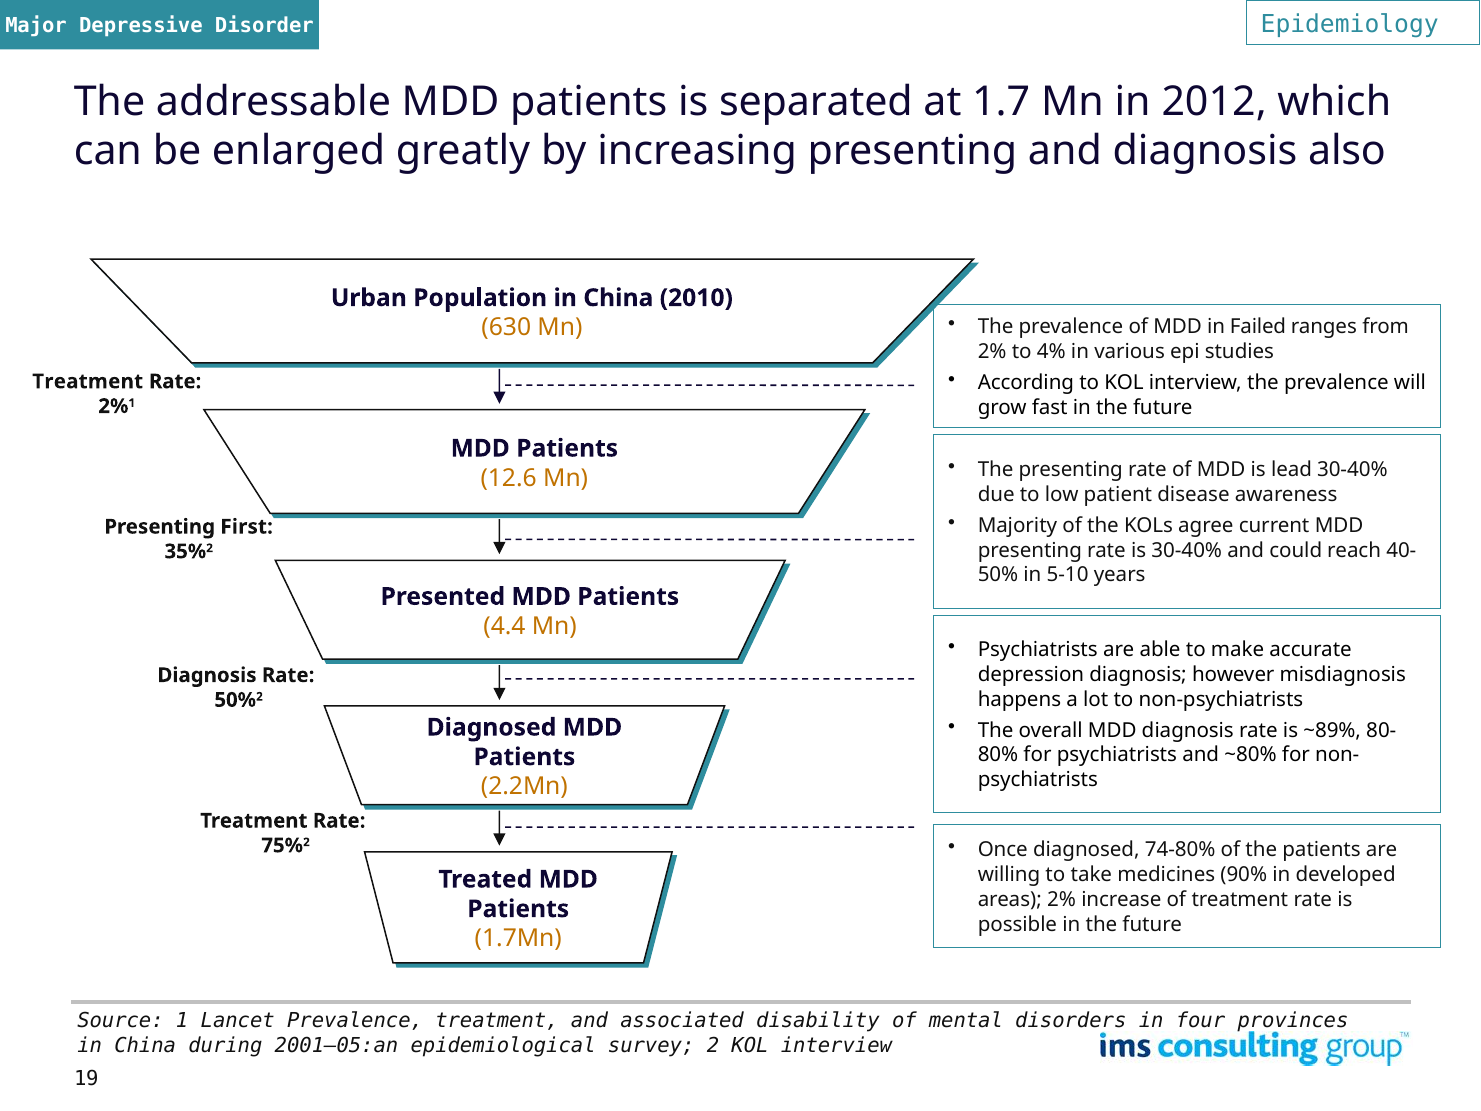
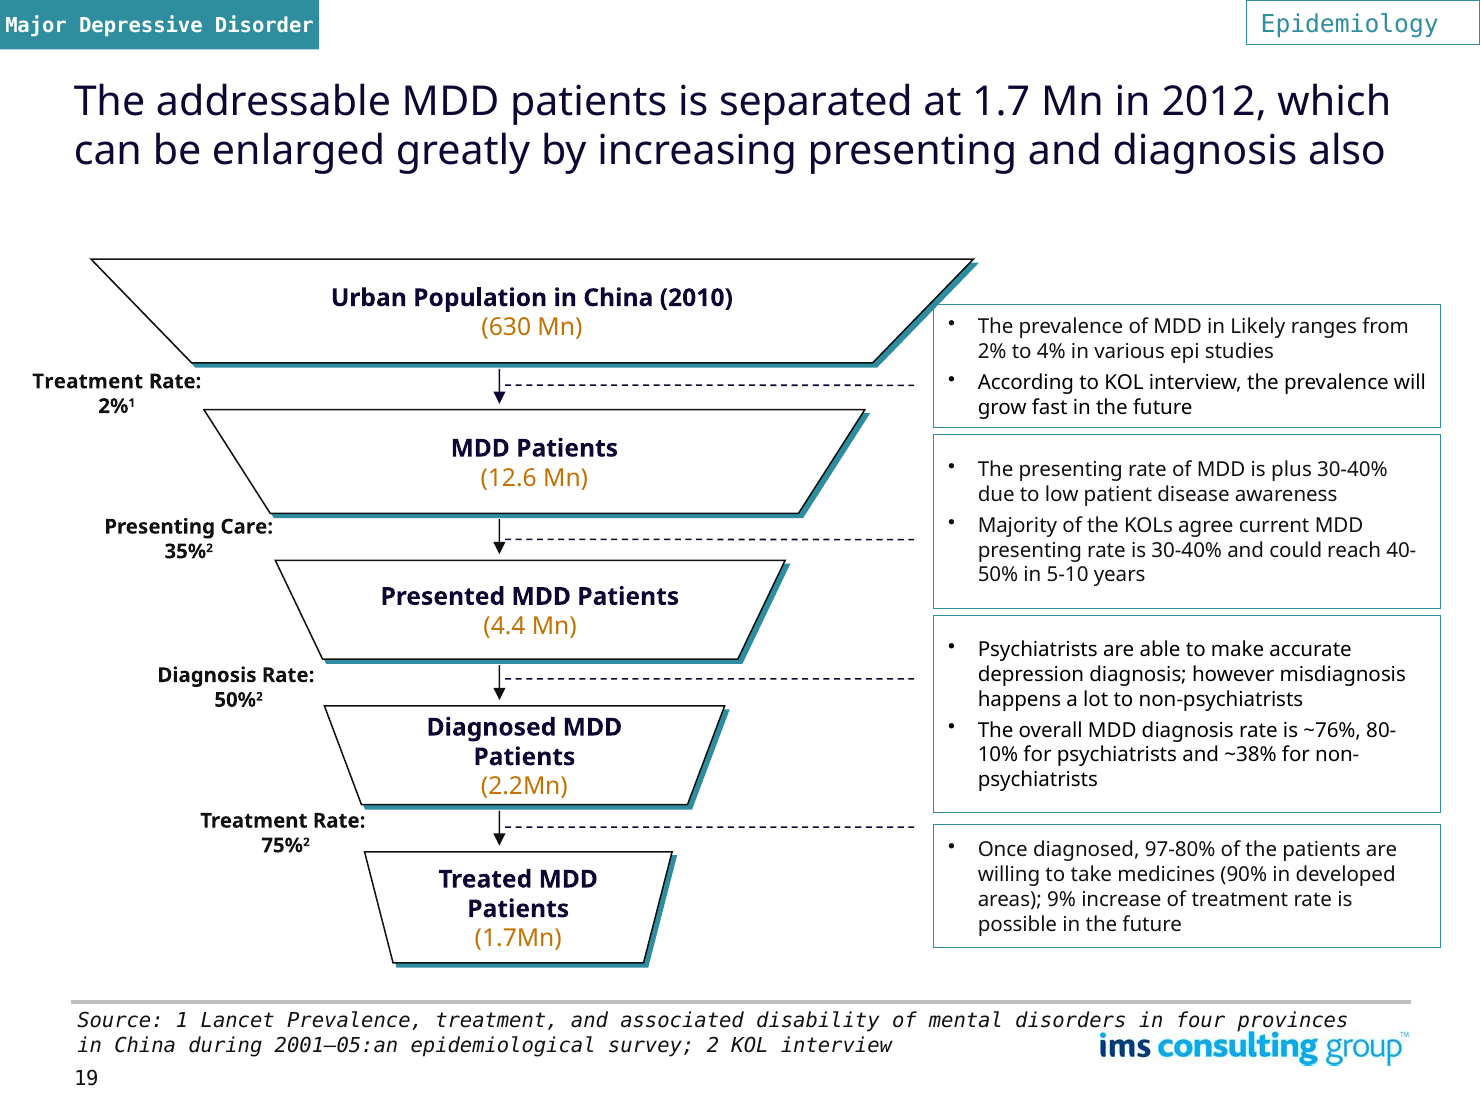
Failed: Failed -> Likely
lead: lead -> plus
First: First -> Care
~89%: ~89% -> ~76%
80%: 80% -> 10%
~80%: ~80% -> ~38%
74-80%: 74-80% -> 97-80%
areas 2%: 2% -> 9%
